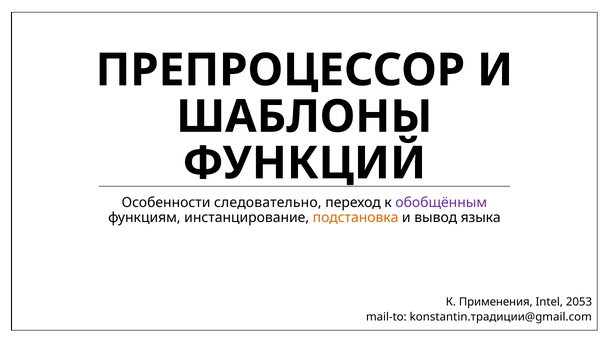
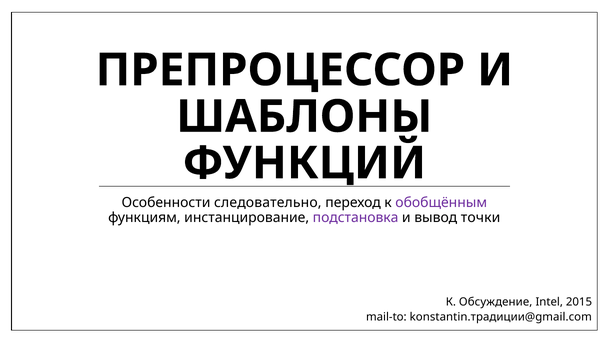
подстановка colour: orange -> purple
языка: языка -> точки
Применения: Применения -> Обсуждение
2053: 2053 -> 2015
